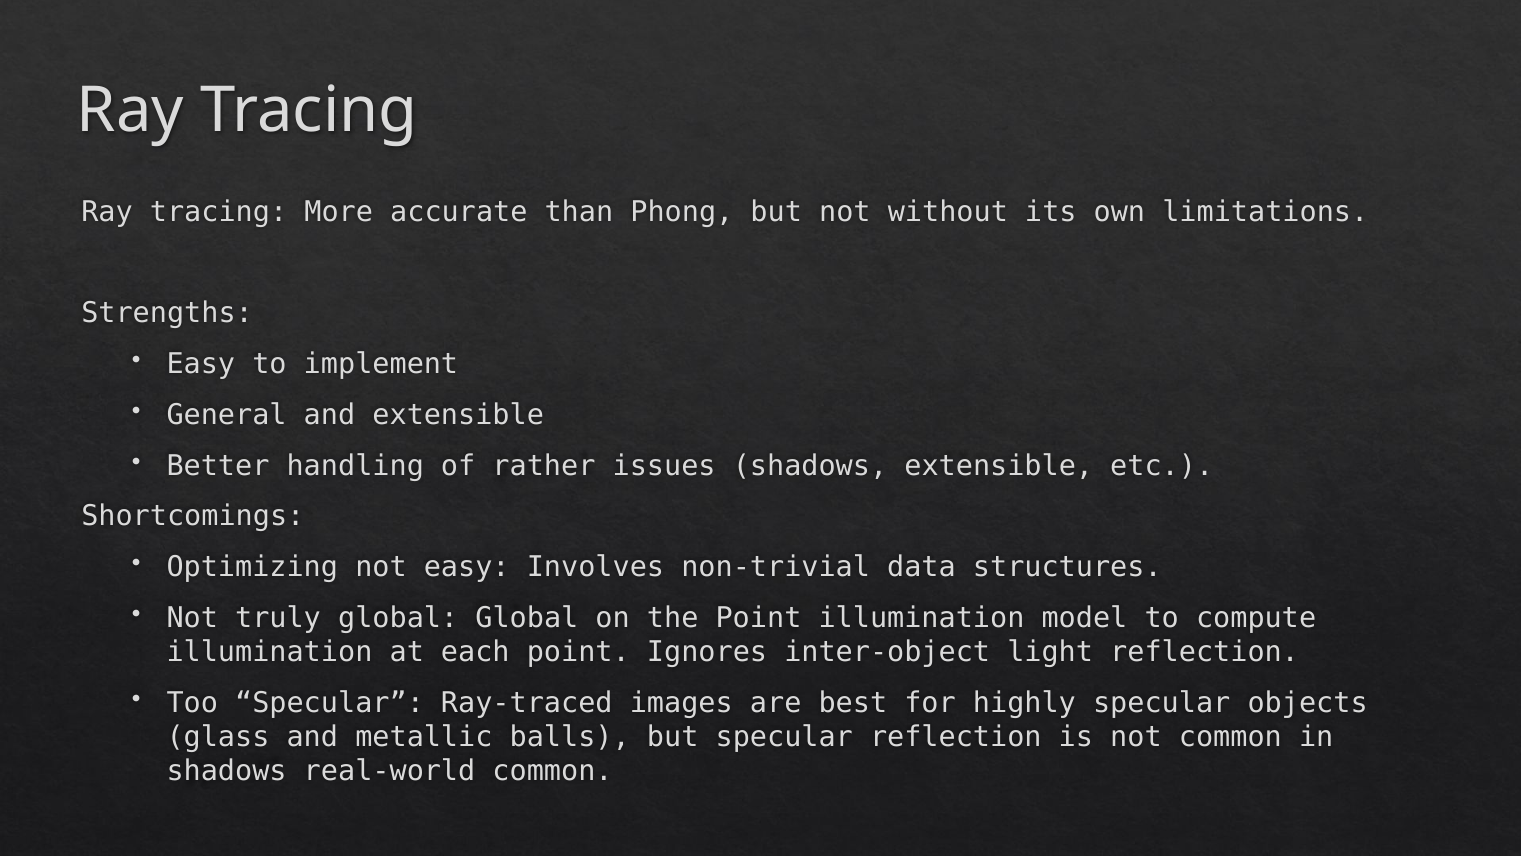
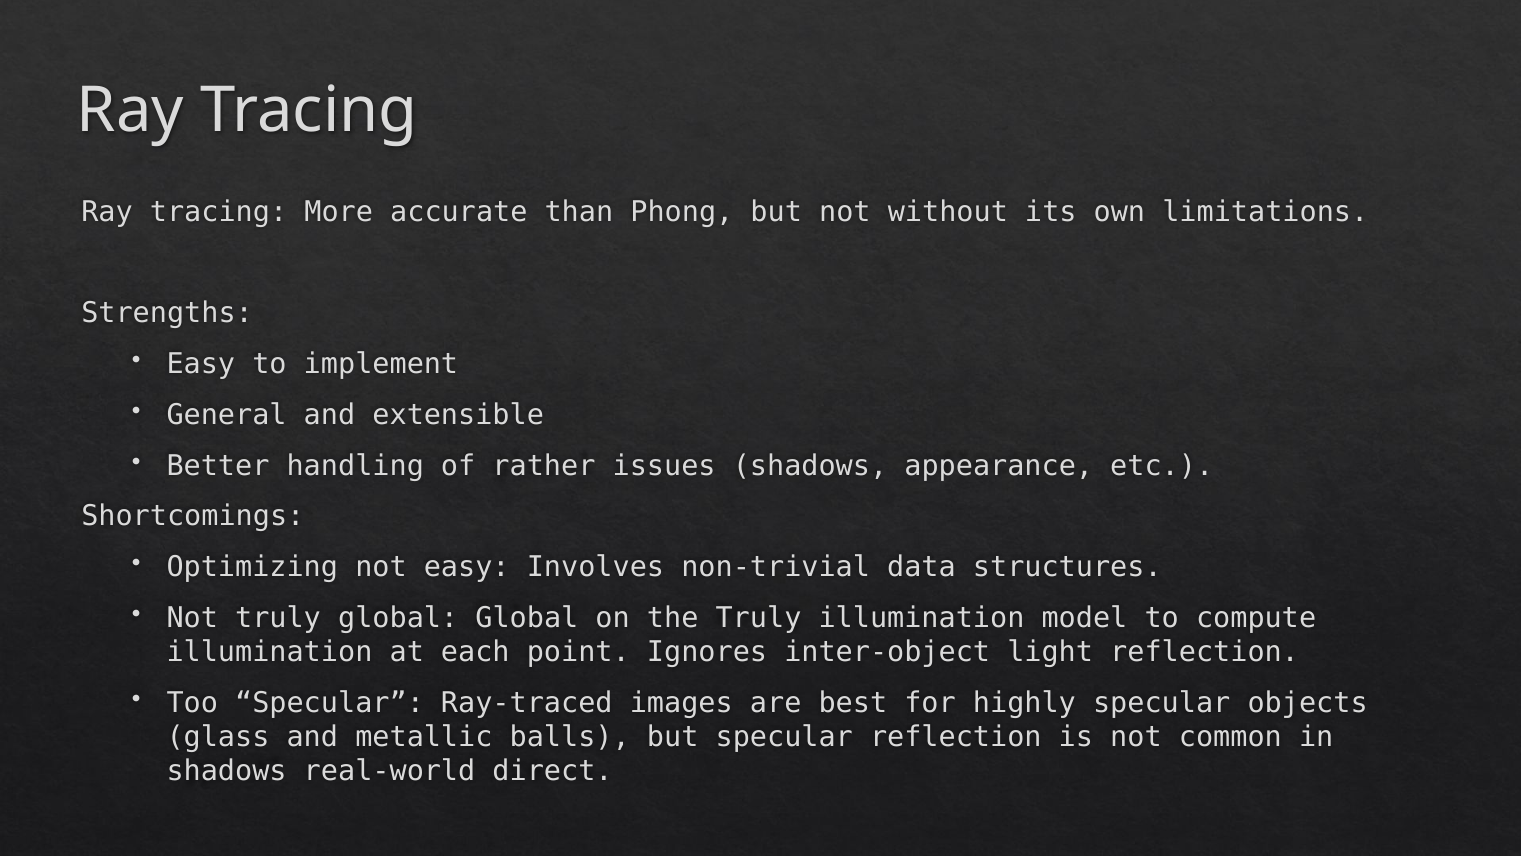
shadows extensible: extensible -> appearance
the Point: Point -> Truly
real-world common: common -> direct
